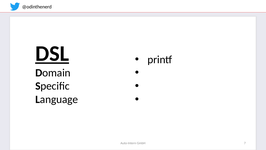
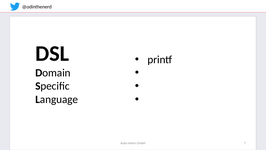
DSL underline: present -> none
